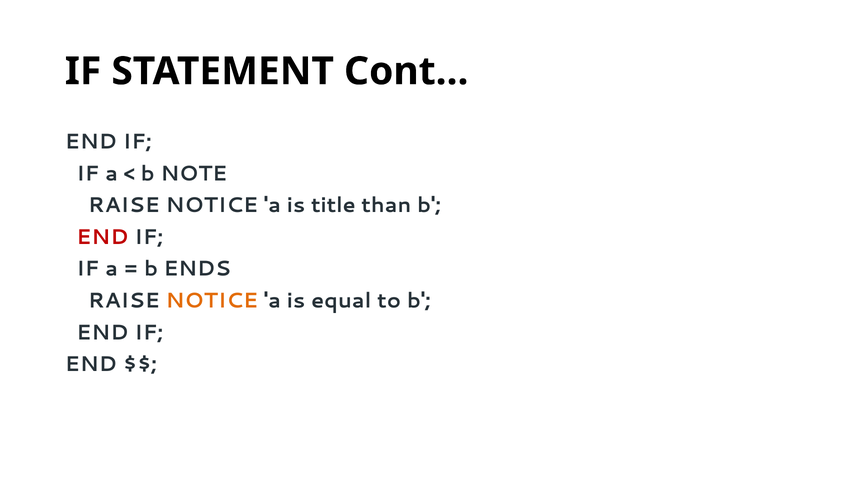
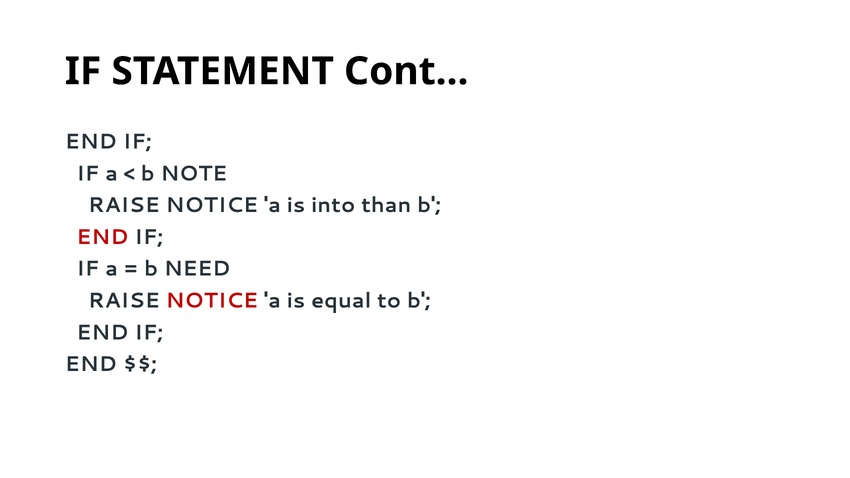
title: title -> into
ENDS: ENDS -> NEED
NOTICE at (212, 301) colour: orange -> red
